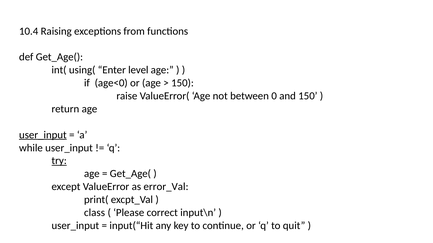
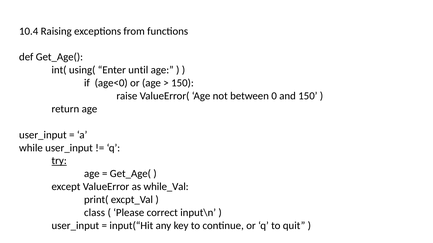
level: level -> until
user_input at (43, 135) underline: present -> none
error_Val: error_Val -> while_Val
